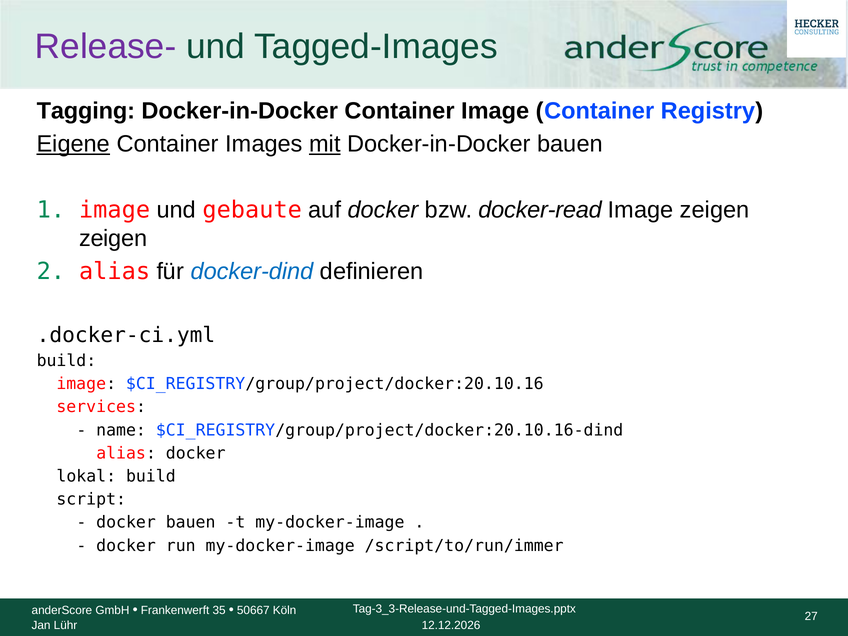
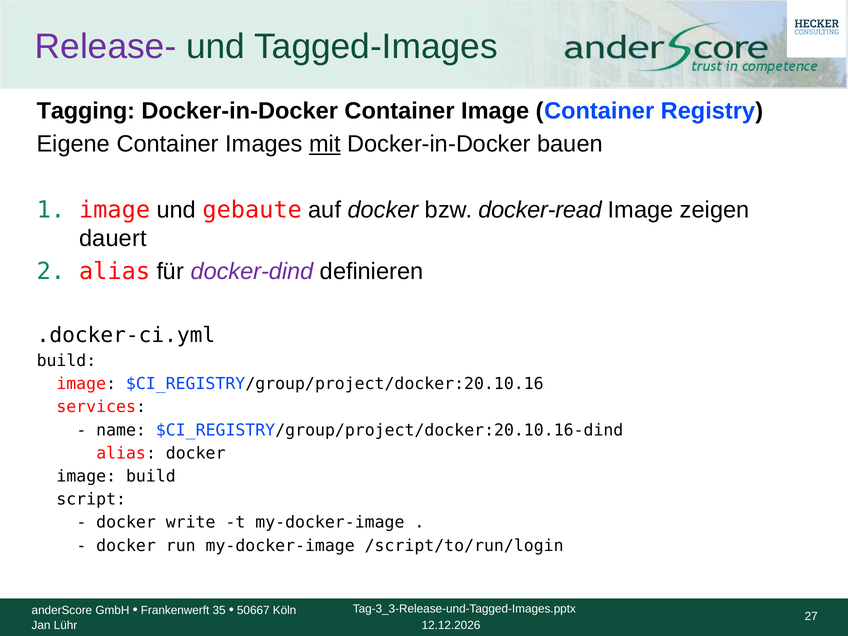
Eigene underline: present -> none
zeigen at (113, 238): zeigen -> dauert
docker-dind colour: blue -> purple
lokal at (86, 476): lokal -> image
docker bauen: bauen -> write
/script/to/run/immer: /script/to/run/immer -> /script/to/run/login
